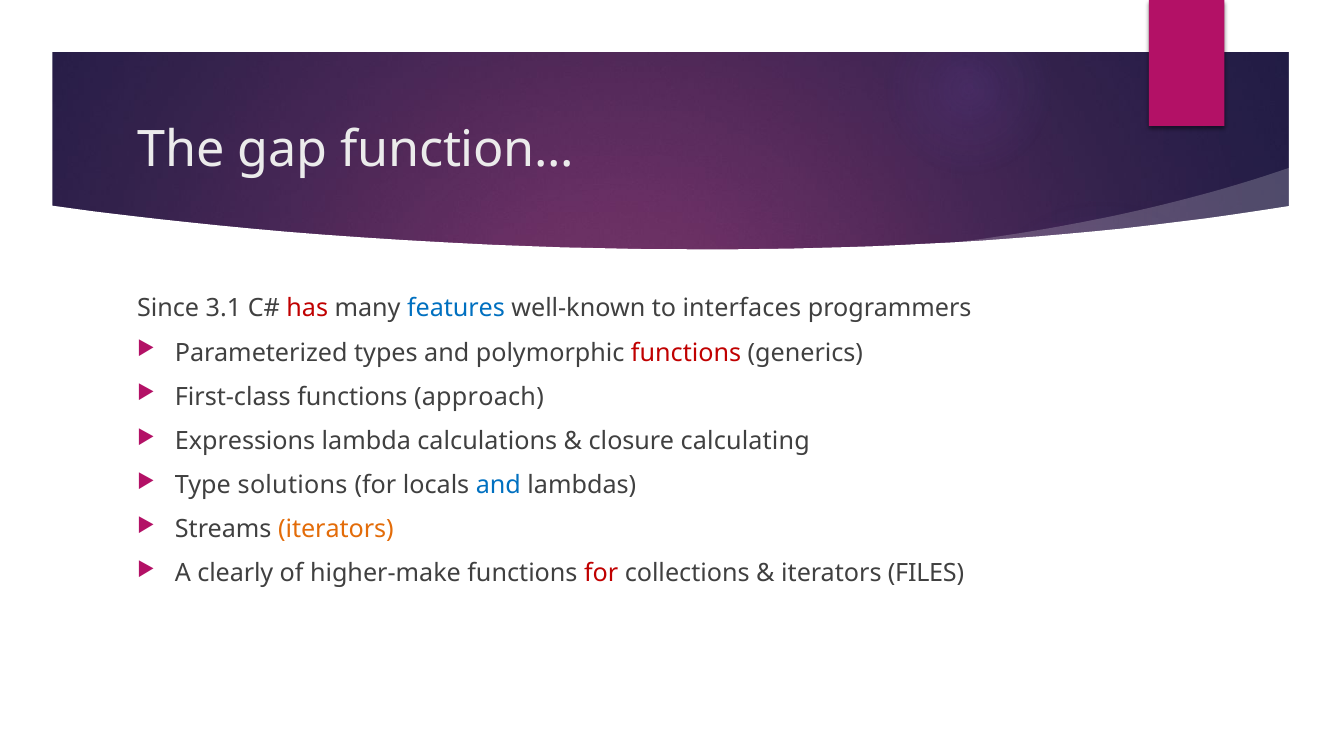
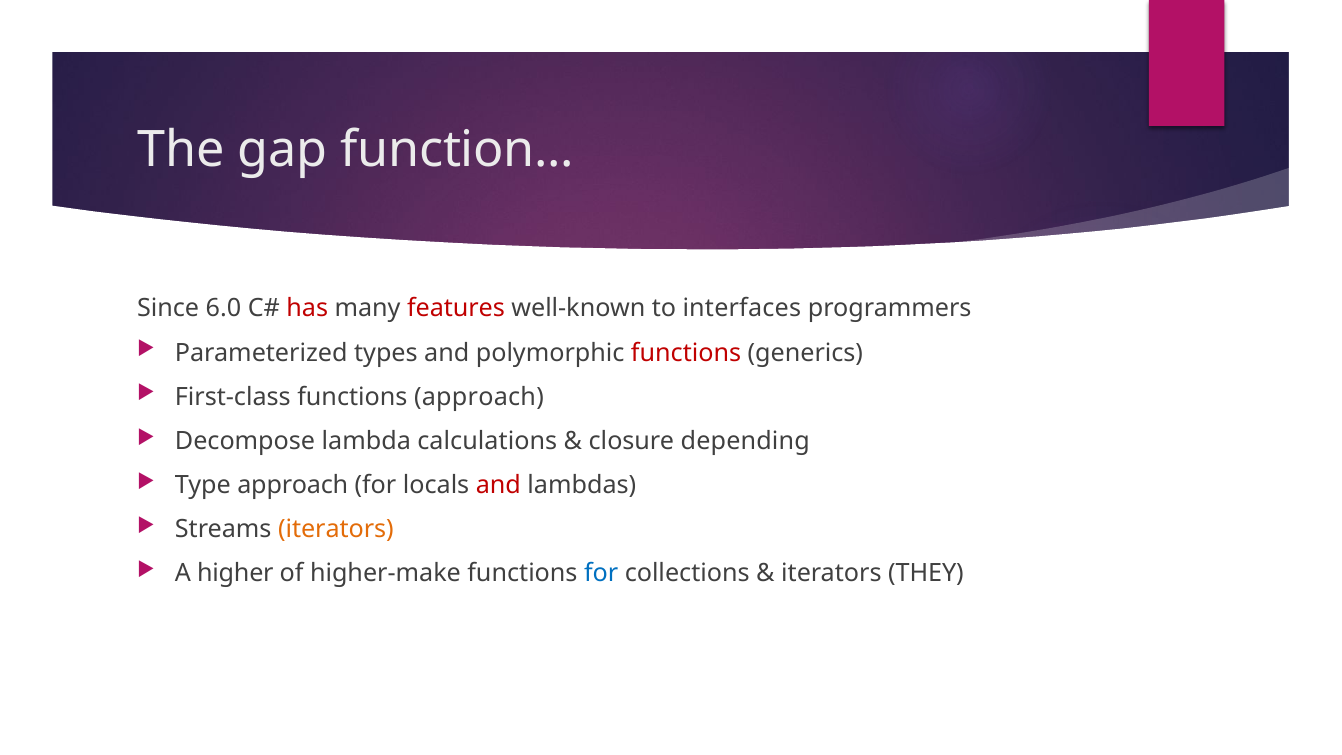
3.1: 3.1 -> 6.0
features colour: blue -> red
Expressions: Expressions -> Decompose
calculating: calculating -> depending
Type solutions: solutions -> approach
and at (498, 485) colour: blue -> red
clearly: clearly -> higher
for at (601, 574) colour: red -> blue
FILES: FILES -> THEY
